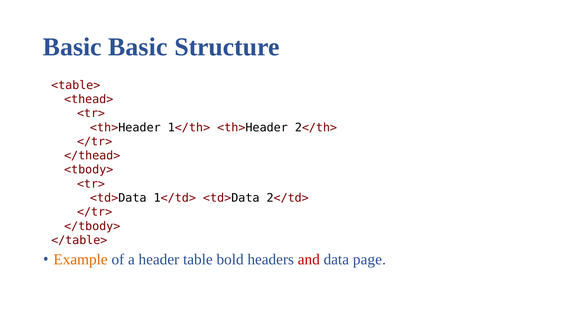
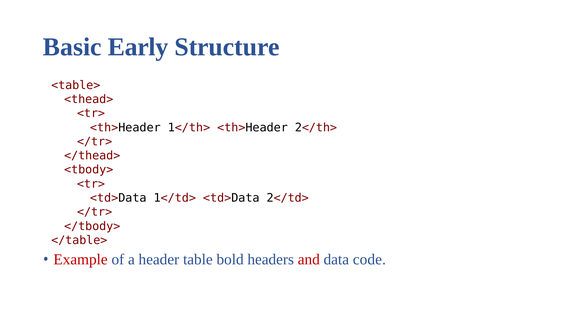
Basic Basic: Basic -> Early
Example colour: orange -> red
data page: page -> code
